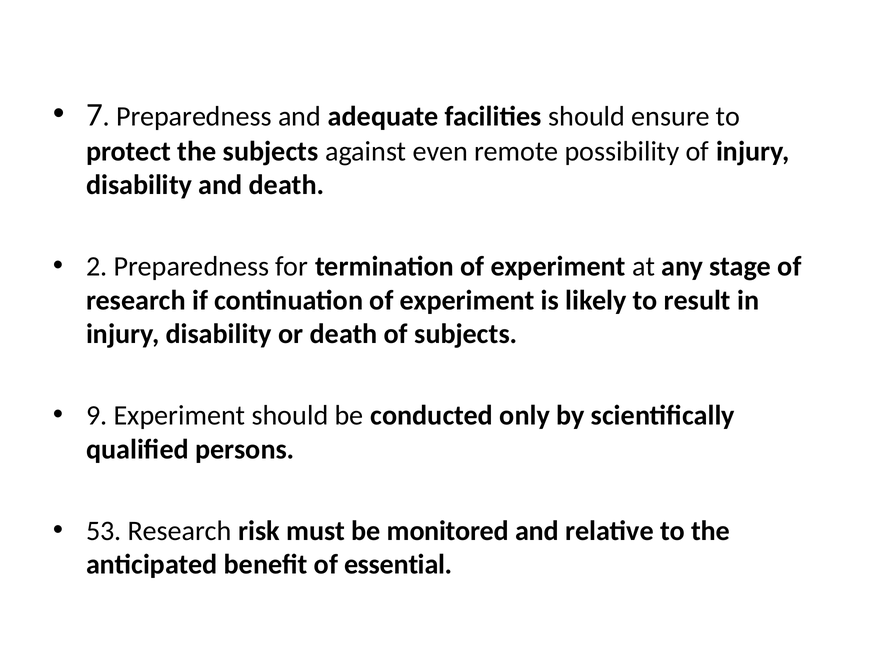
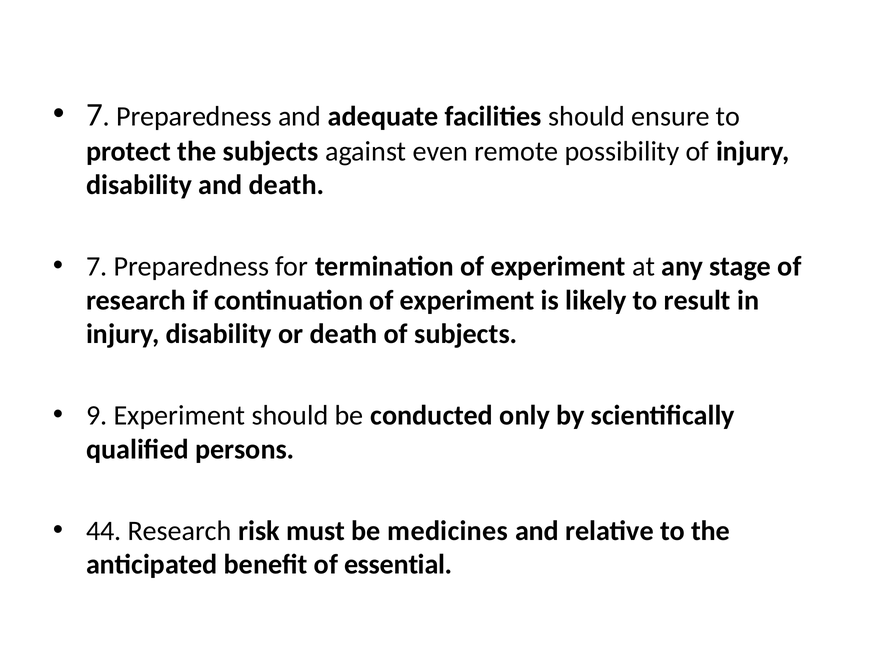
2 at (97, 266): 2 -> 7
53: 53 -> 44
monitored: monitored -> medicines
